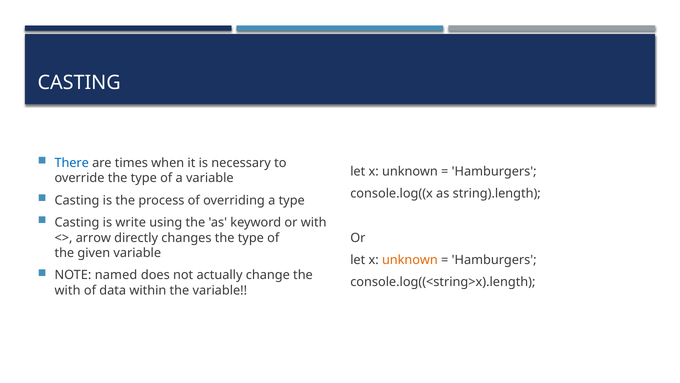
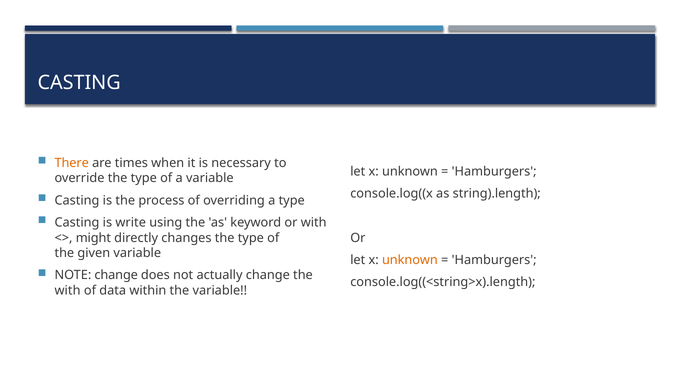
There colour: blue -> orange
arrow: arrow -> might
NOTE named: named -> change
